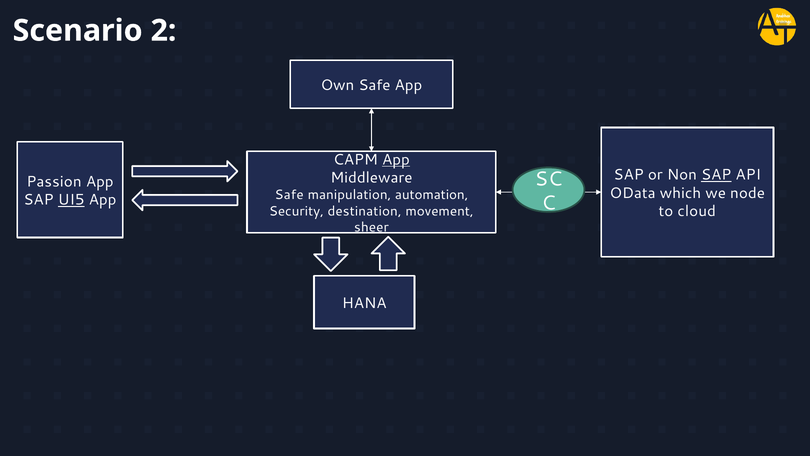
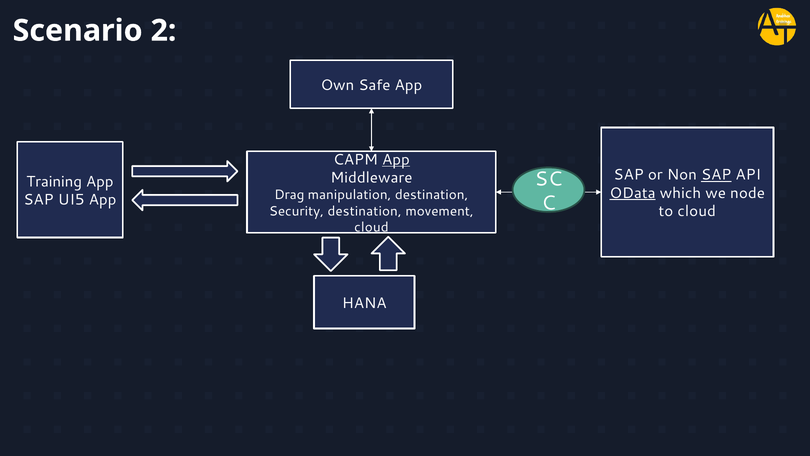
Passion: Passion -> Training
OData underline: none -> present
Safe at (289, 195): Safe -> Drag
manipulation automation: automation -> destination
UI5 underline: present -> none
sheer at (371, 227): sheer -> cloud
